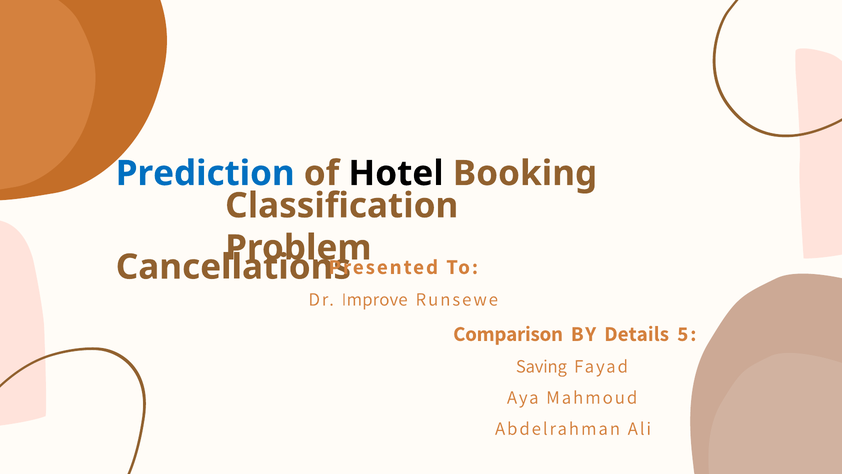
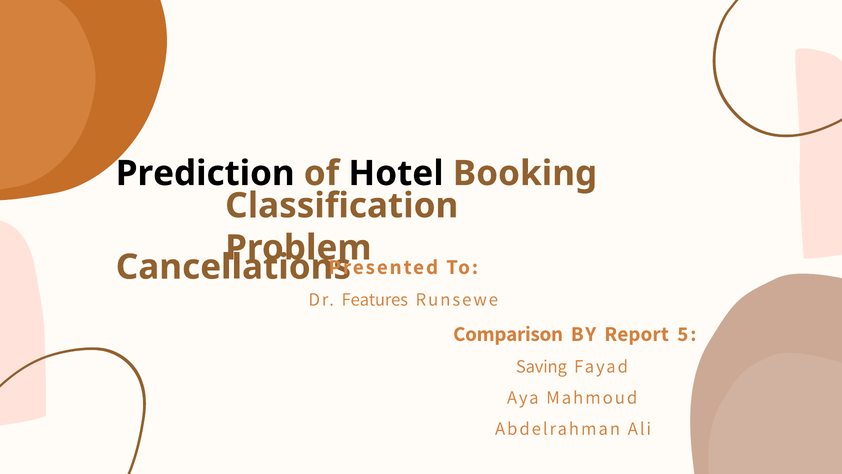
Prediction colour: blue -> black
Improve: Improve -> Features
Details: Details -> Report
